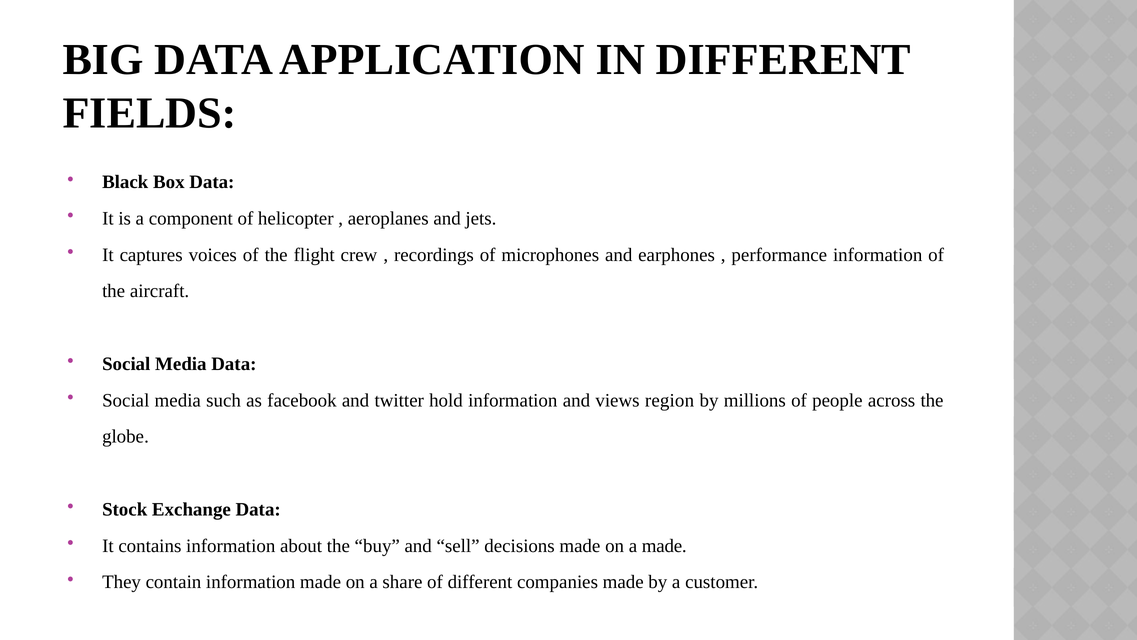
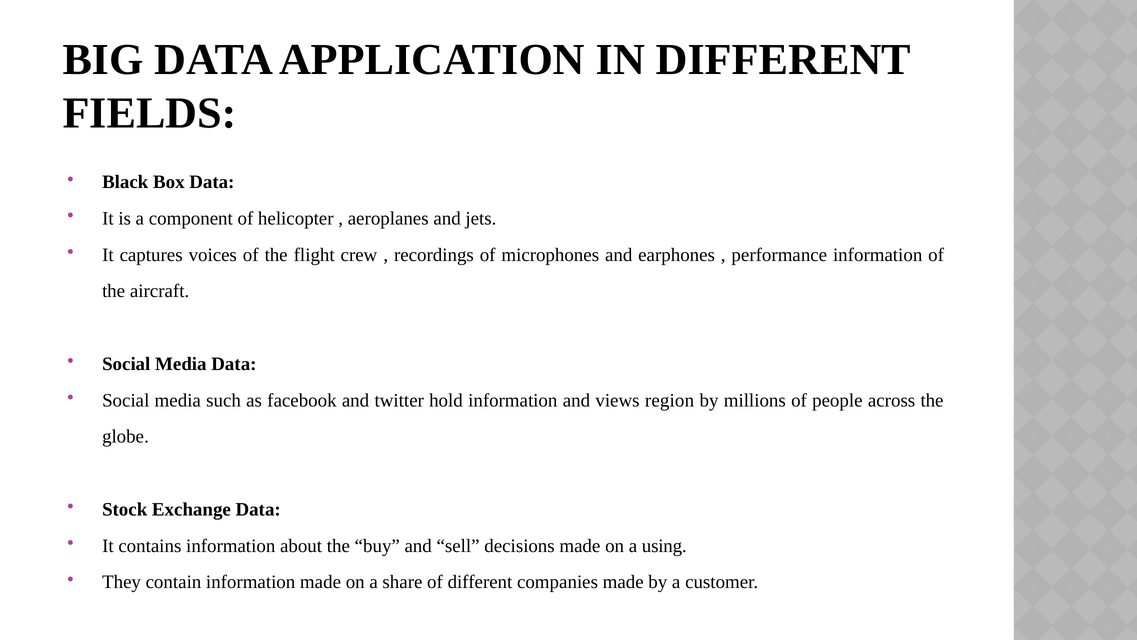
a made: made -> using
